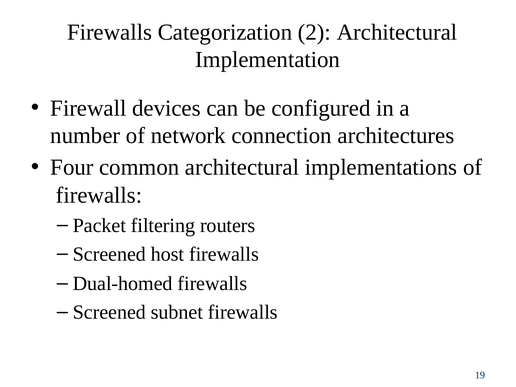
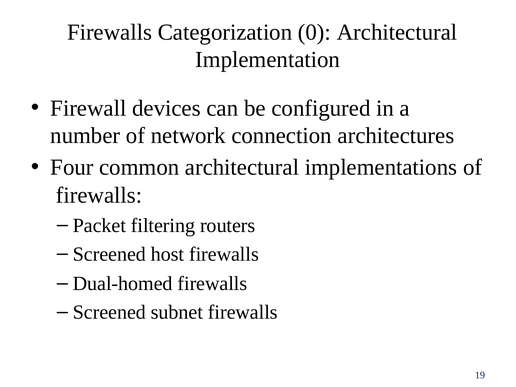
2: 2 -> 0
